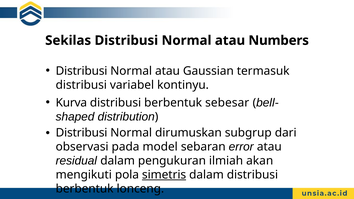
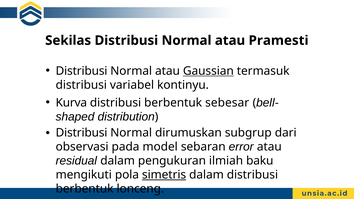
Numbers: Numbers -> Pramesti
Gaussian underline: none -> present
akan: akan -> baku
